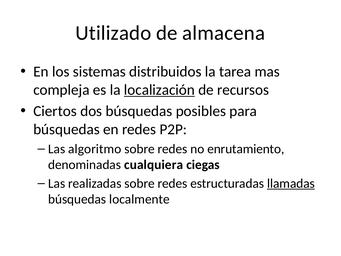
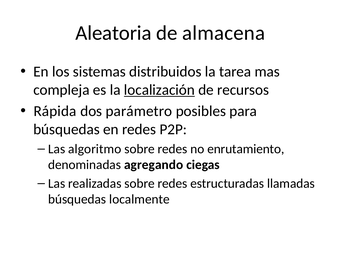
Utilizado: Utilizado -> Aleatoria
Ciertos: Ciertos -> Rápida
dos búsquedas: búsquedas -> parámetro
cualquiera: cualquiera -> agregando
llamadas underline: present -> none
